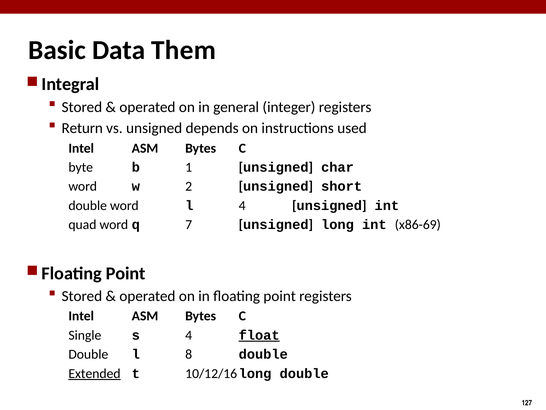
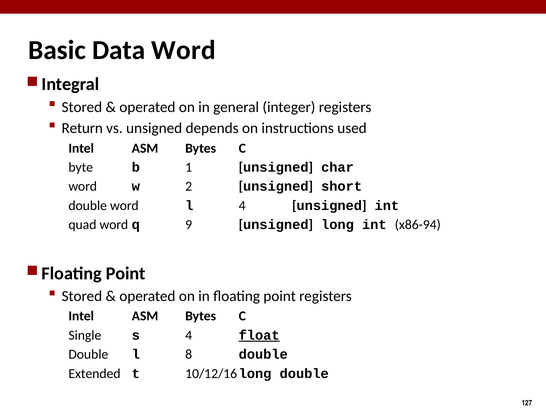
Data Them: Them -> Word
7: 7 -> 9
x86-69: x86-69 -> x86-94
Extended underline: present -> none
